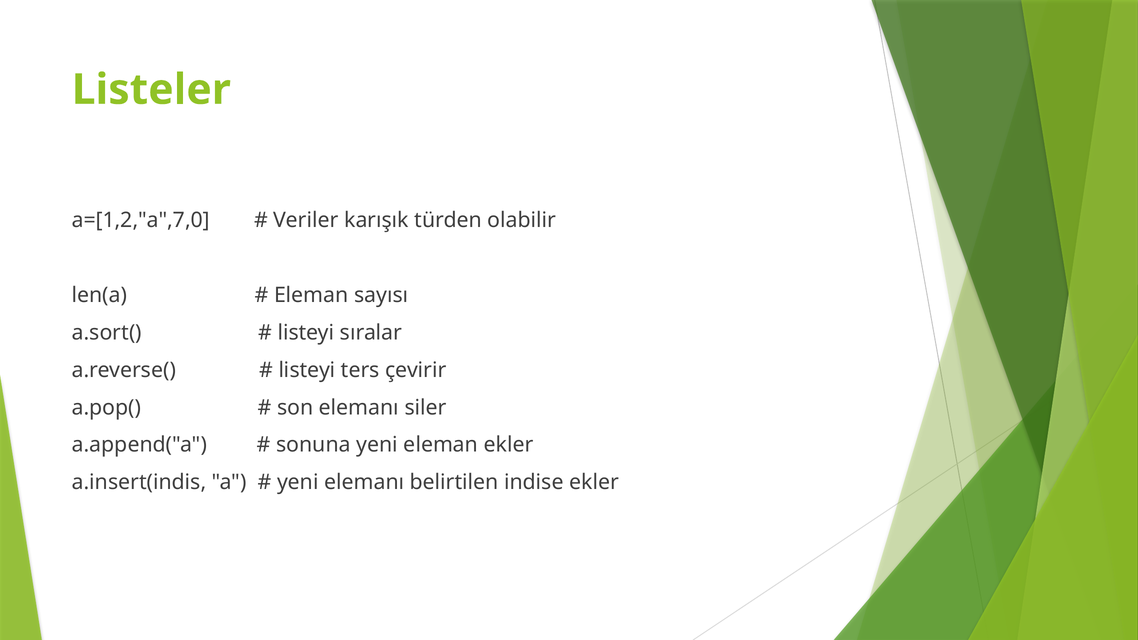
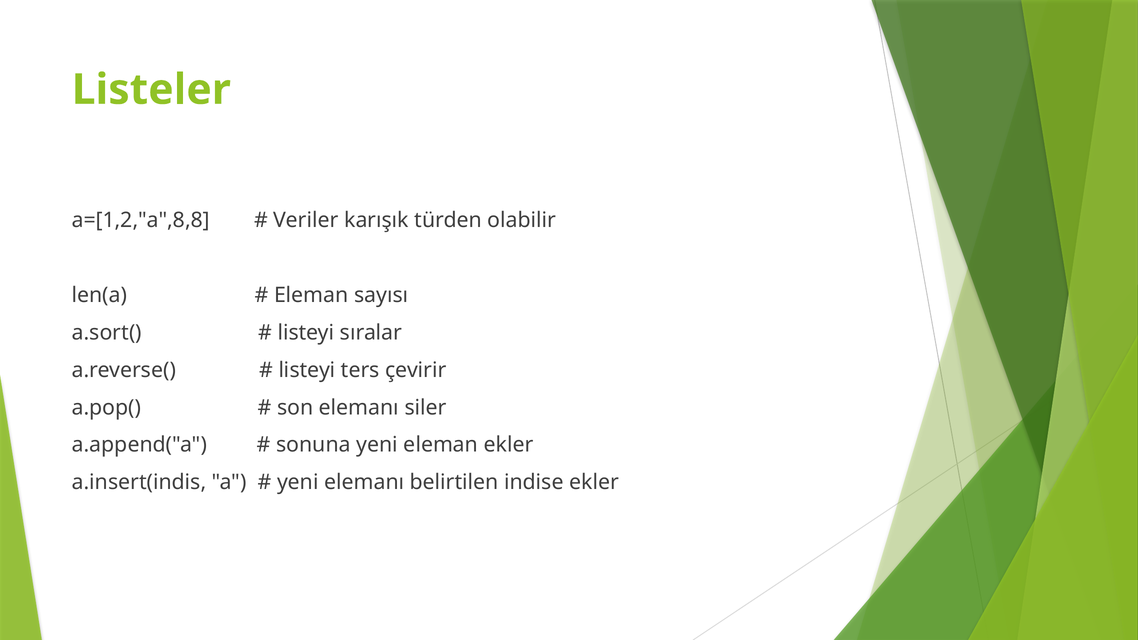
a=[1,2,"a",7,0: a=[1,2,"a",7,0 -> a=[1,2,"a",8,8
